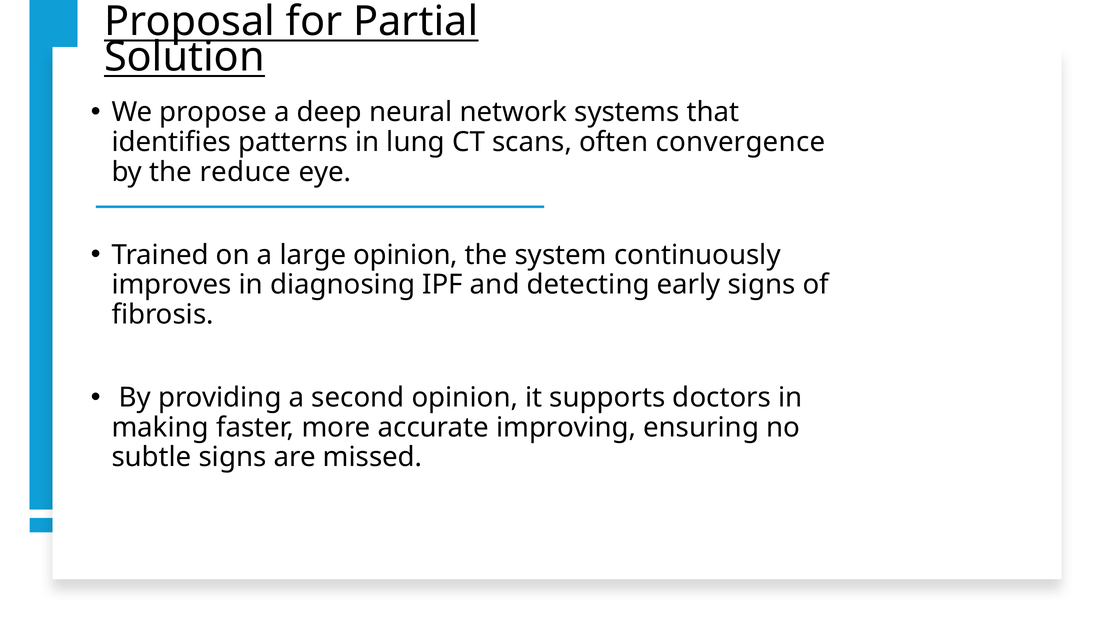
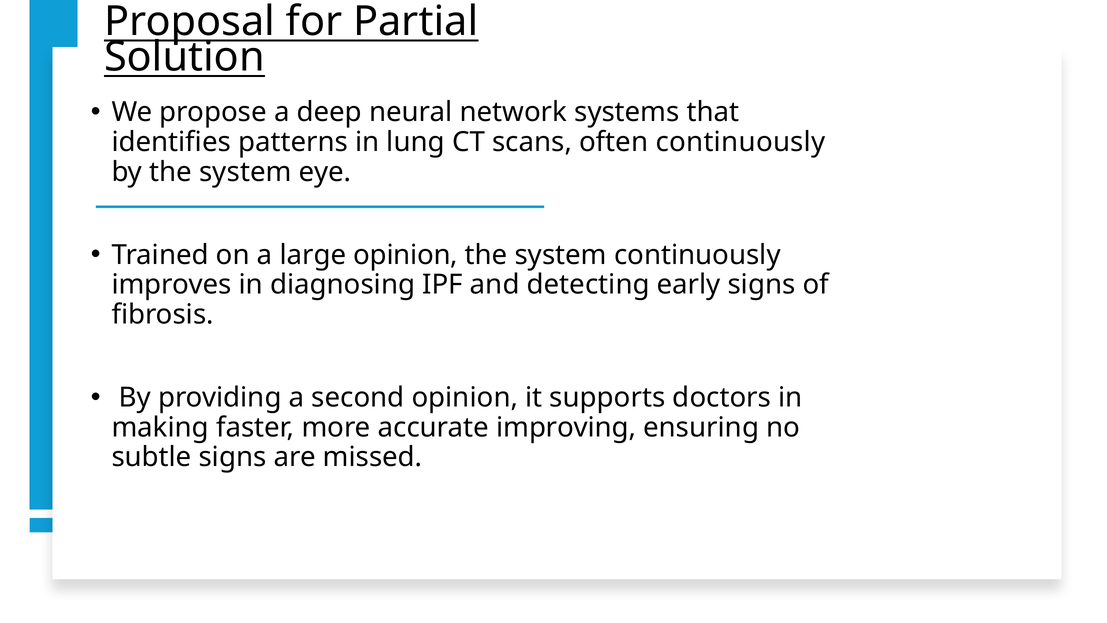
often convergence: convergence -> continuously
by the reduce: reduce -> system
